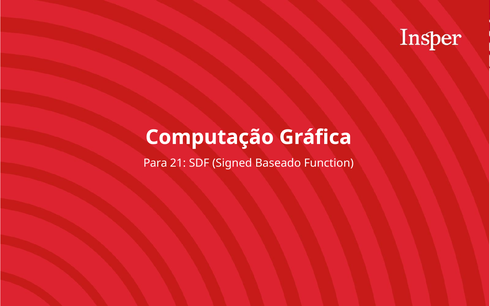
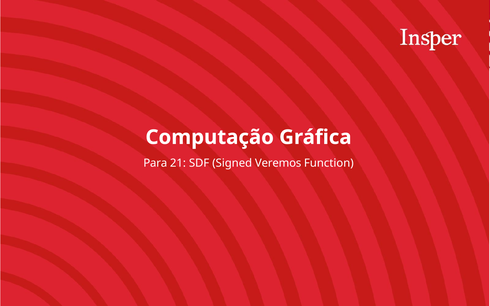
Baseado: Baseado -> Veremos
